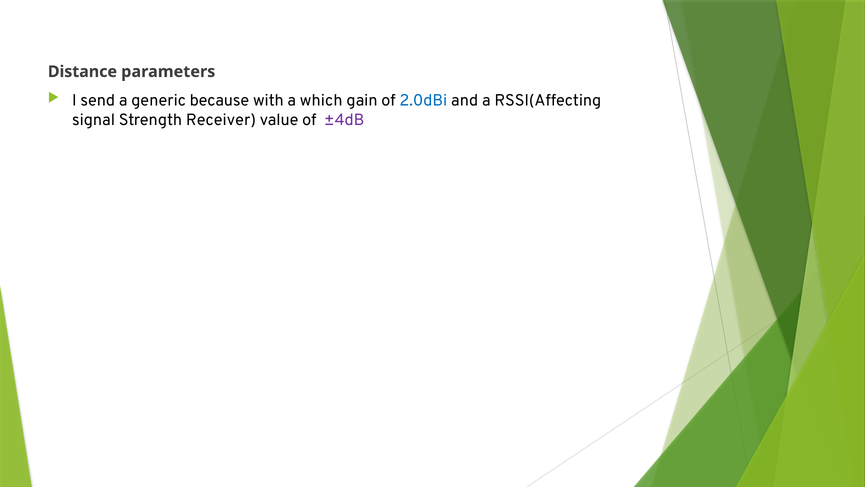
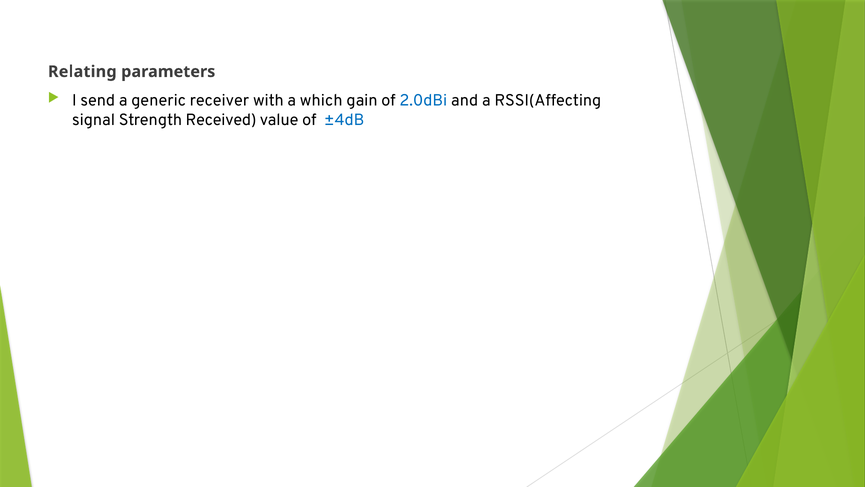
Distance: Distance -> Relating
because: because -> receiver
Receiver: Receiver -> Received
±4dB colour: purple -> blue
